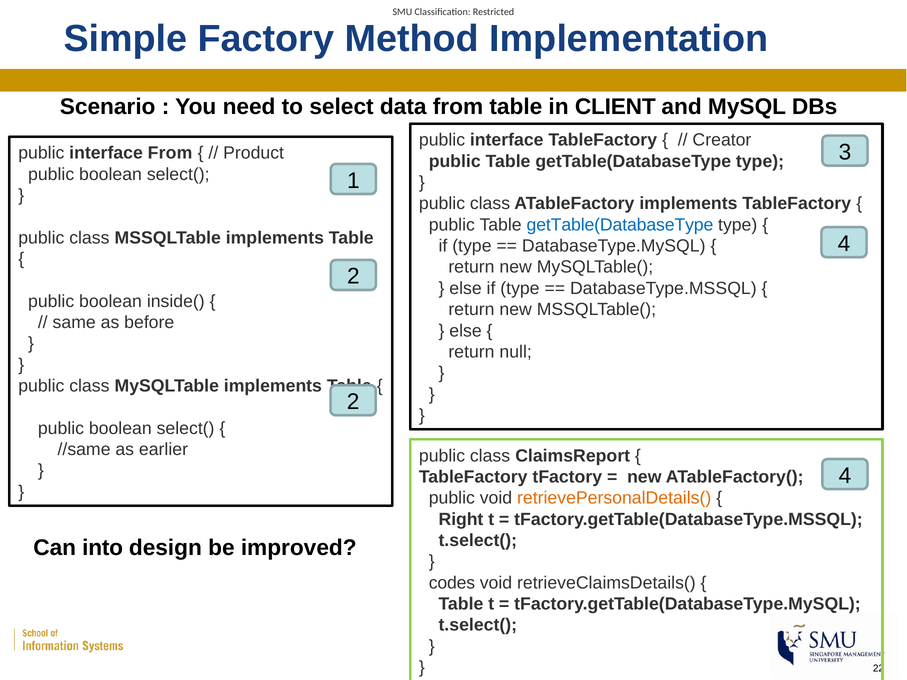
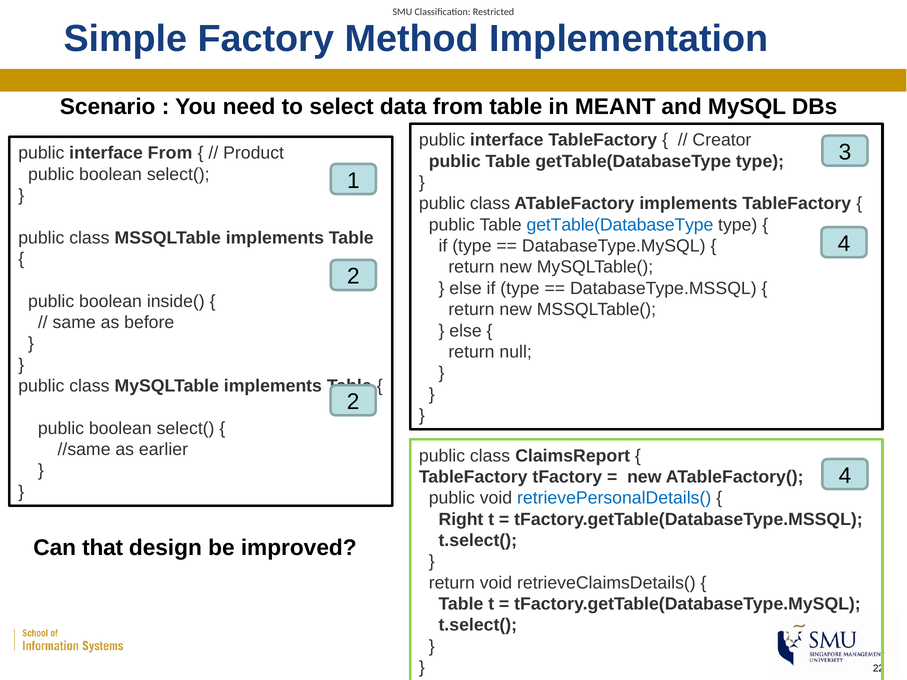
CLIENT: CLIENT -> MEANT
retrievePersonalDetails( colour: orange -> blue
into: into -> that
codes at (452, 583): codes -> return
